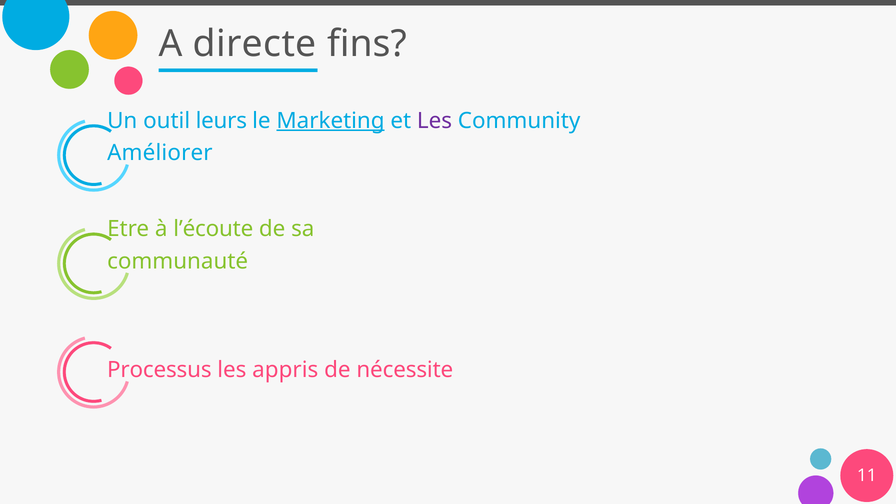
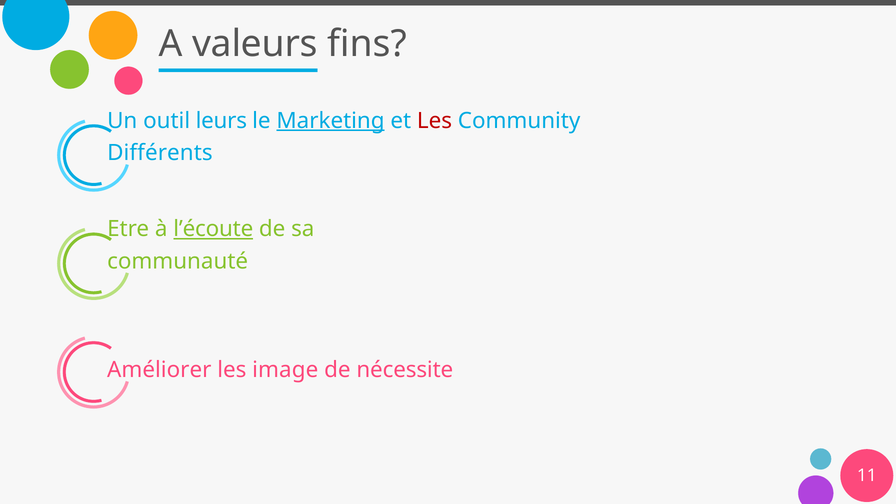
directe: directe -> valeurs
Les at (434, 121) colour: purple -> red
Améliorer: Améliorer -> Différents
l’écoute underline: none -> present
Processus: Processus -> Améliorer
appris: appris -> image
